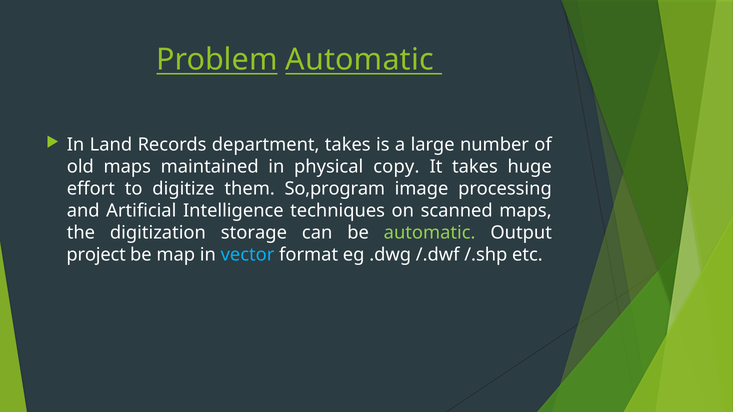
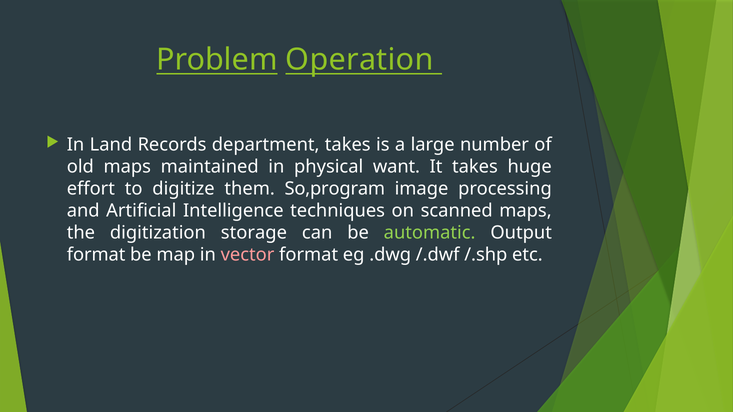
Problem Automatic: Automatic -> Operation
copy: copy -> want
project at (96, 255): project -> format
vector colour: light blue -> pink
